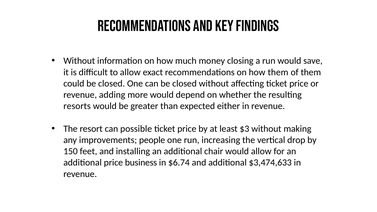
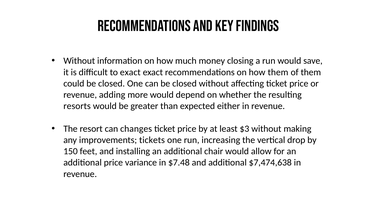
to allow: allow -> exact
possible: possible -> changes
people: people -> tickets
business: business -> variance
$6.74: $6.74 -> $7.48
$3,474,633: $3,474,633 -> $7,474,638
